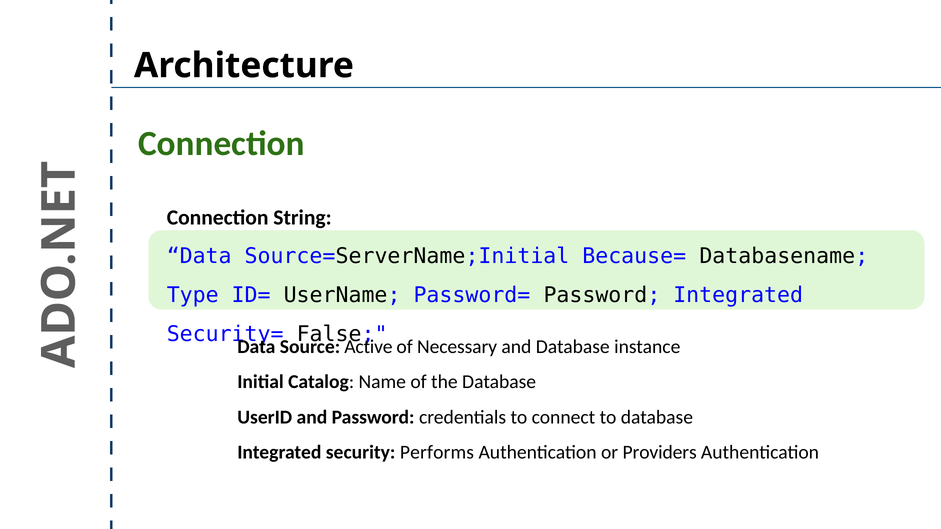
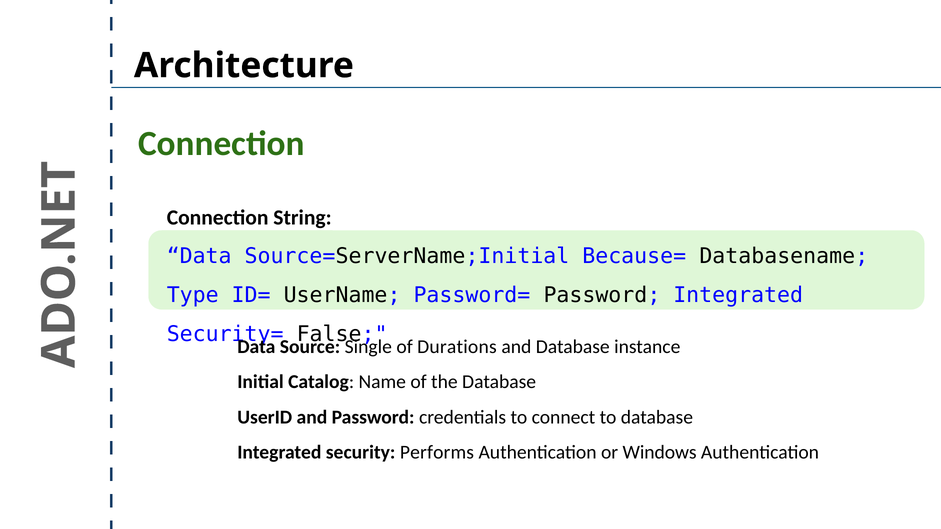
Active: Active -> Single
Necessary: Necessary -> Durations
Providers: Providers -> Windows
